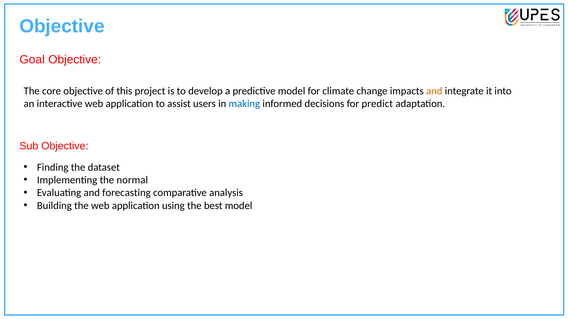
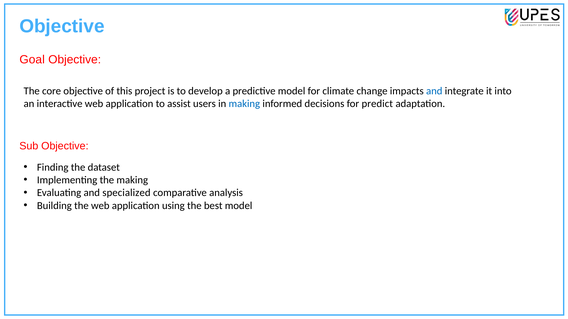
and at (434, 91) colour: orange -> blue
the normal: normal -> making
forecasting: forecasting -> specialized
